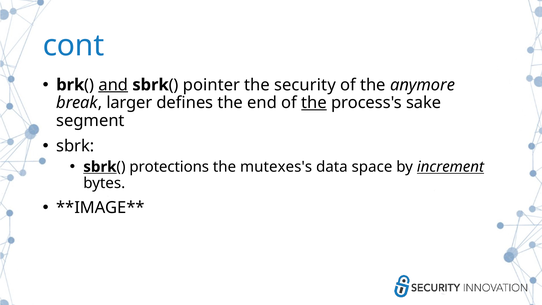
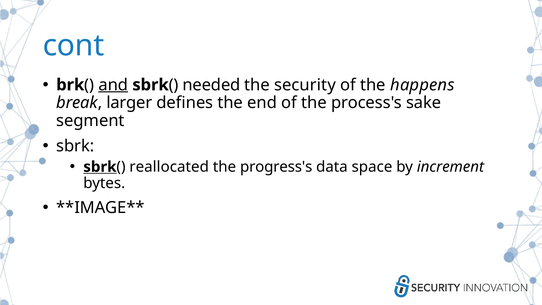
pointer: pointer -> needed
anymore: anymore -> happens
the at (314, 103) underline: present -> none
protections: protections -> reallocated
mutexes's: mutexes's -> progress's
increment underline: present -> none
